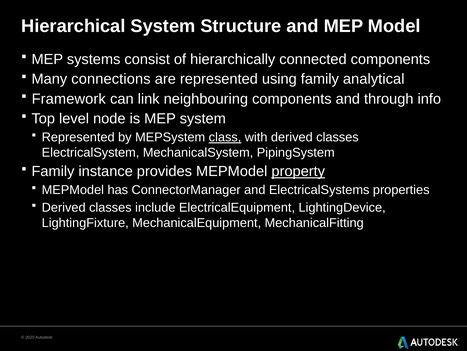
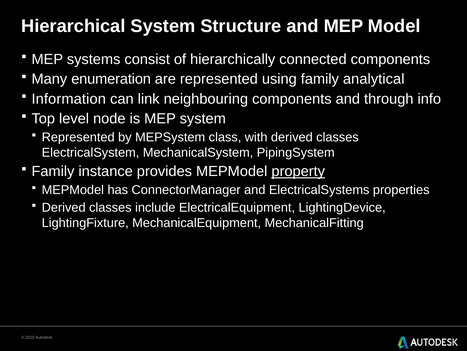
connections: connections -> enumeration
Framework: Framework -> Information
class underline: present -> none
